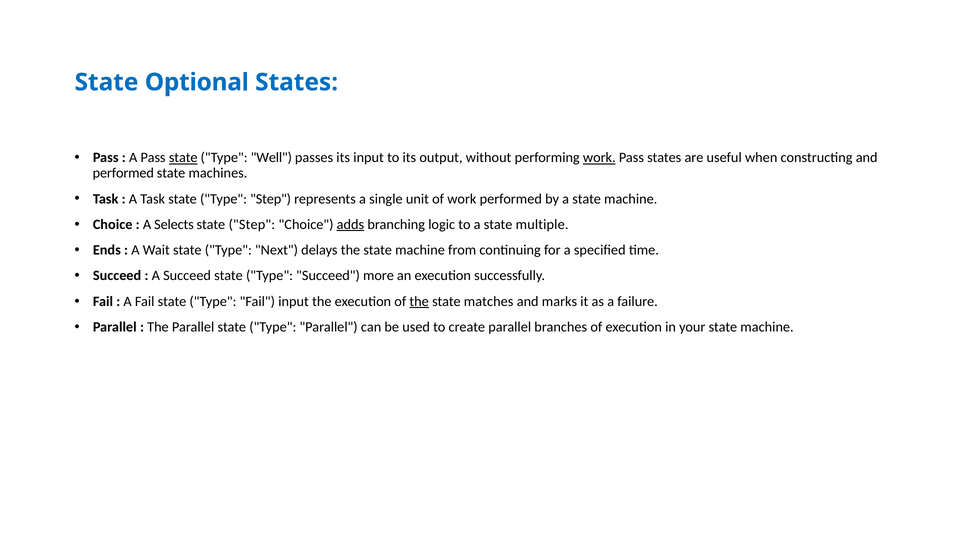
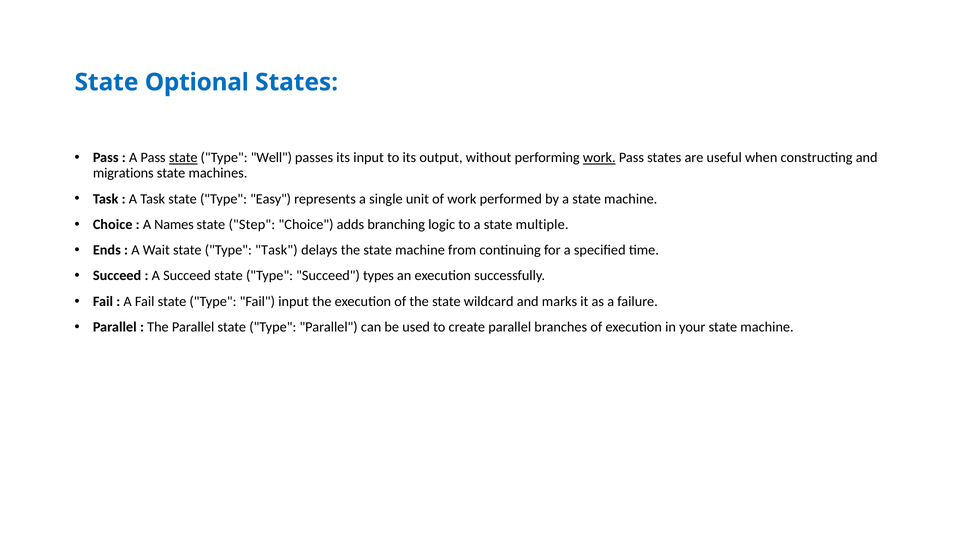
performed at (123, 173): performed -> migrations
Type Step: Step -> Easy
Selects: Selects -> Names
adds underline: present -> none
Type Next: Next -> Task
more: more -> types
the at (419, 301) underline: present -> none
matches: matches -> wildcard
